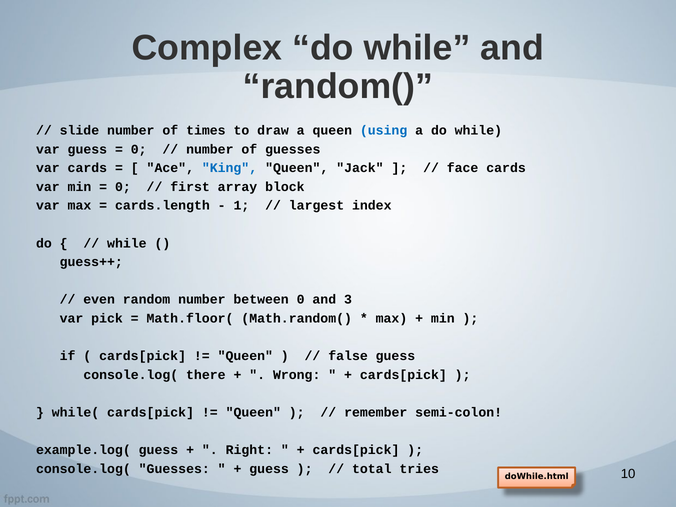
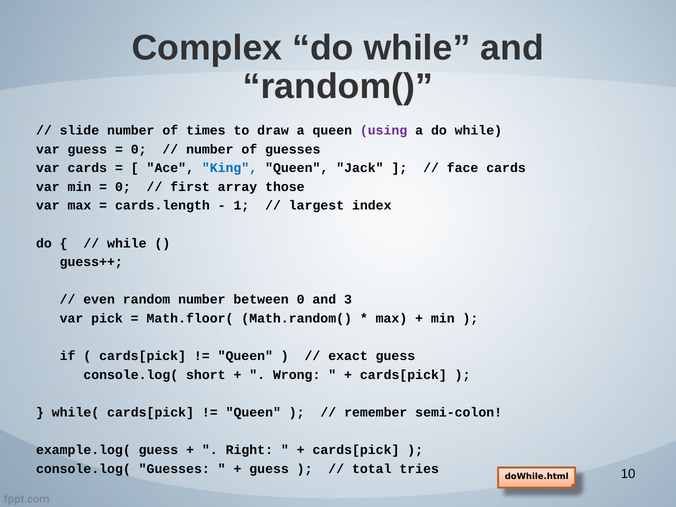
using colour: blue -> purple
block: block -> those
false: false -> exact
there: there -> short
